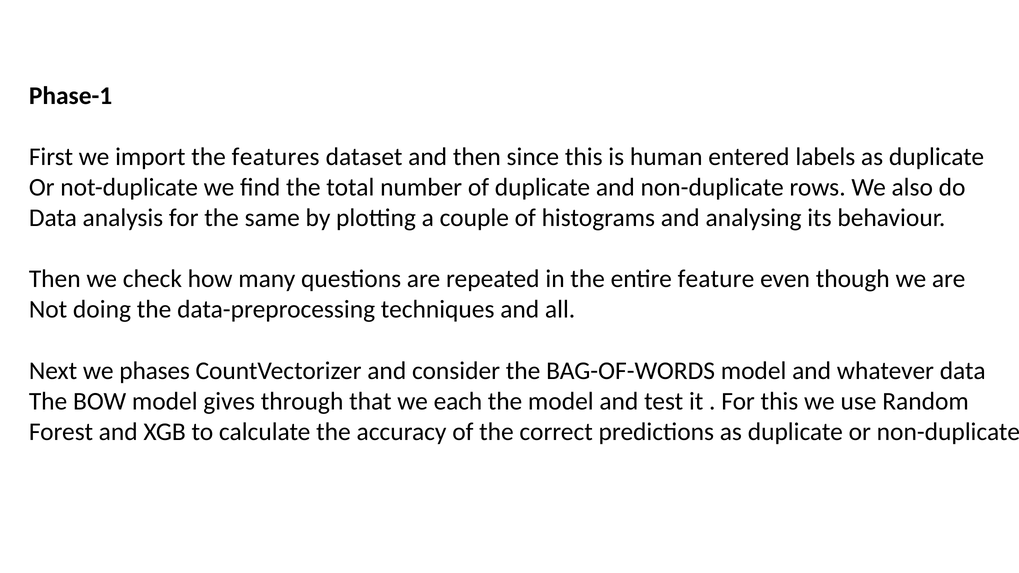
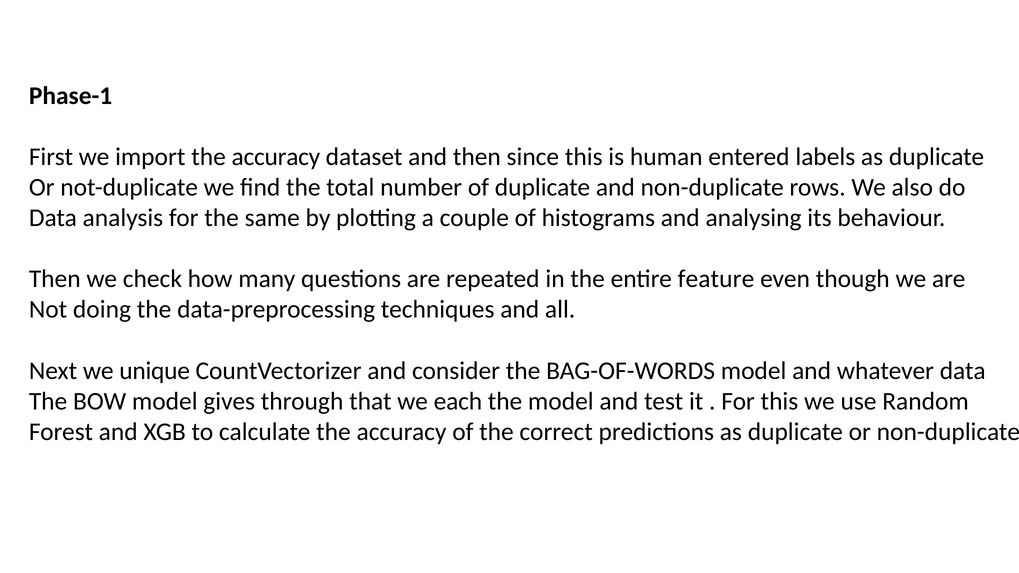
import the features: features -> accuracy
phases: phases -> unique
